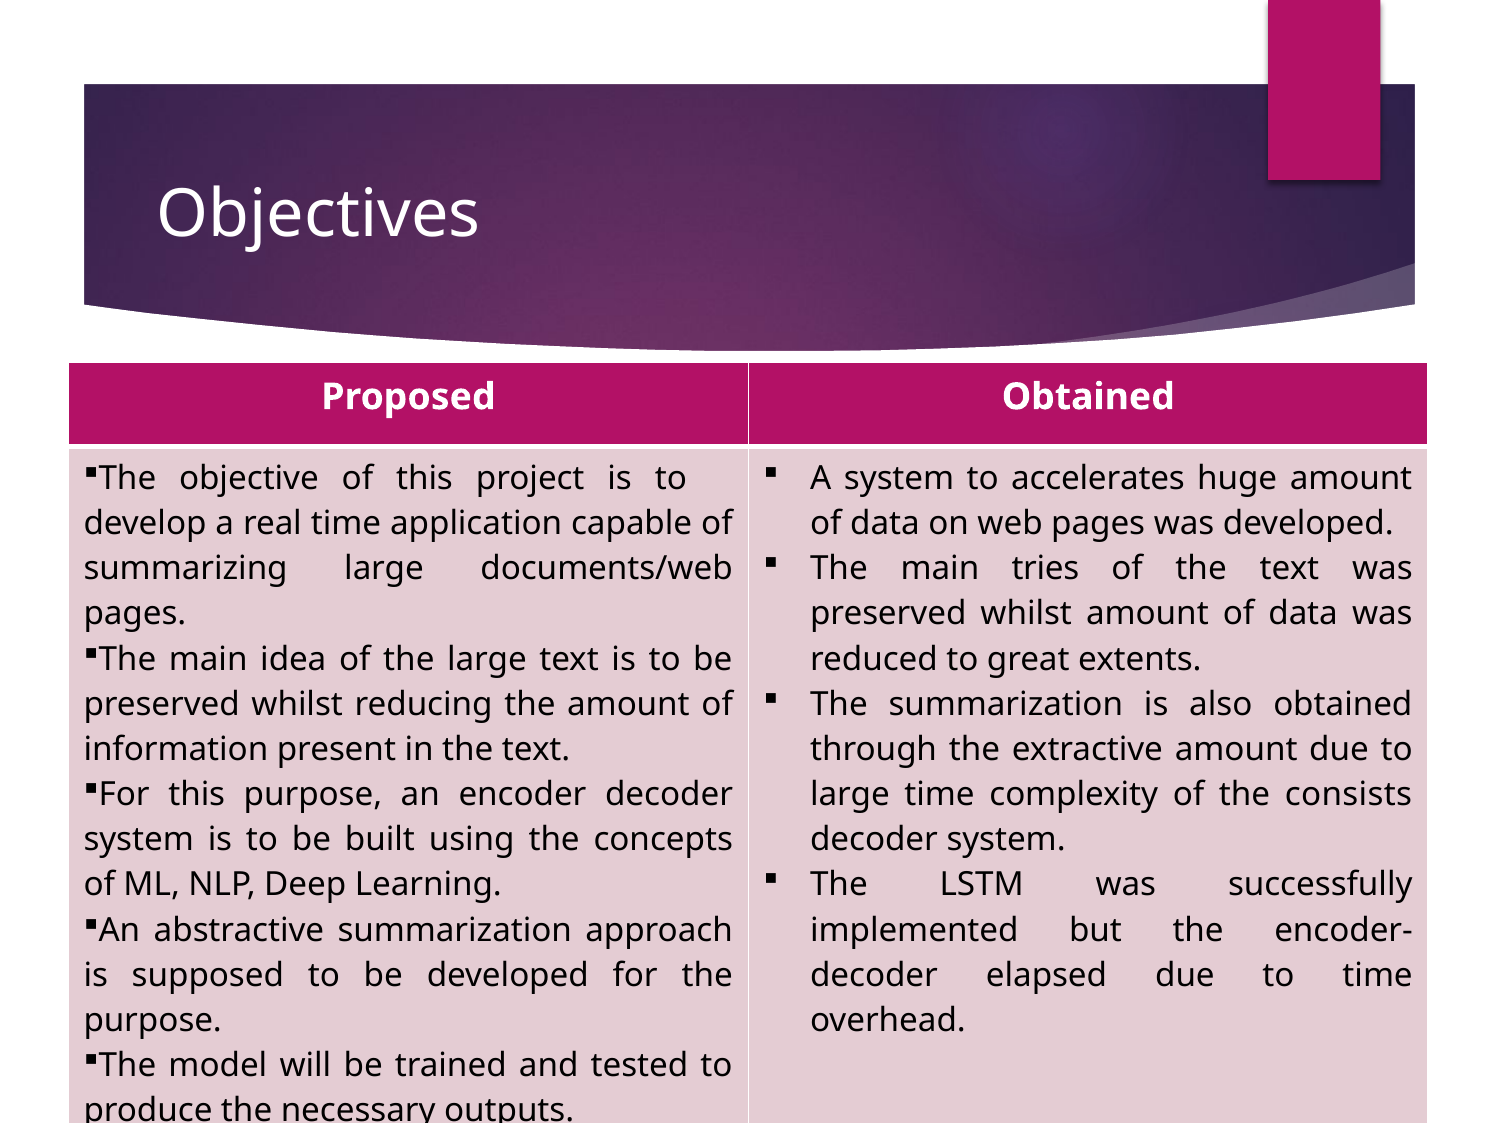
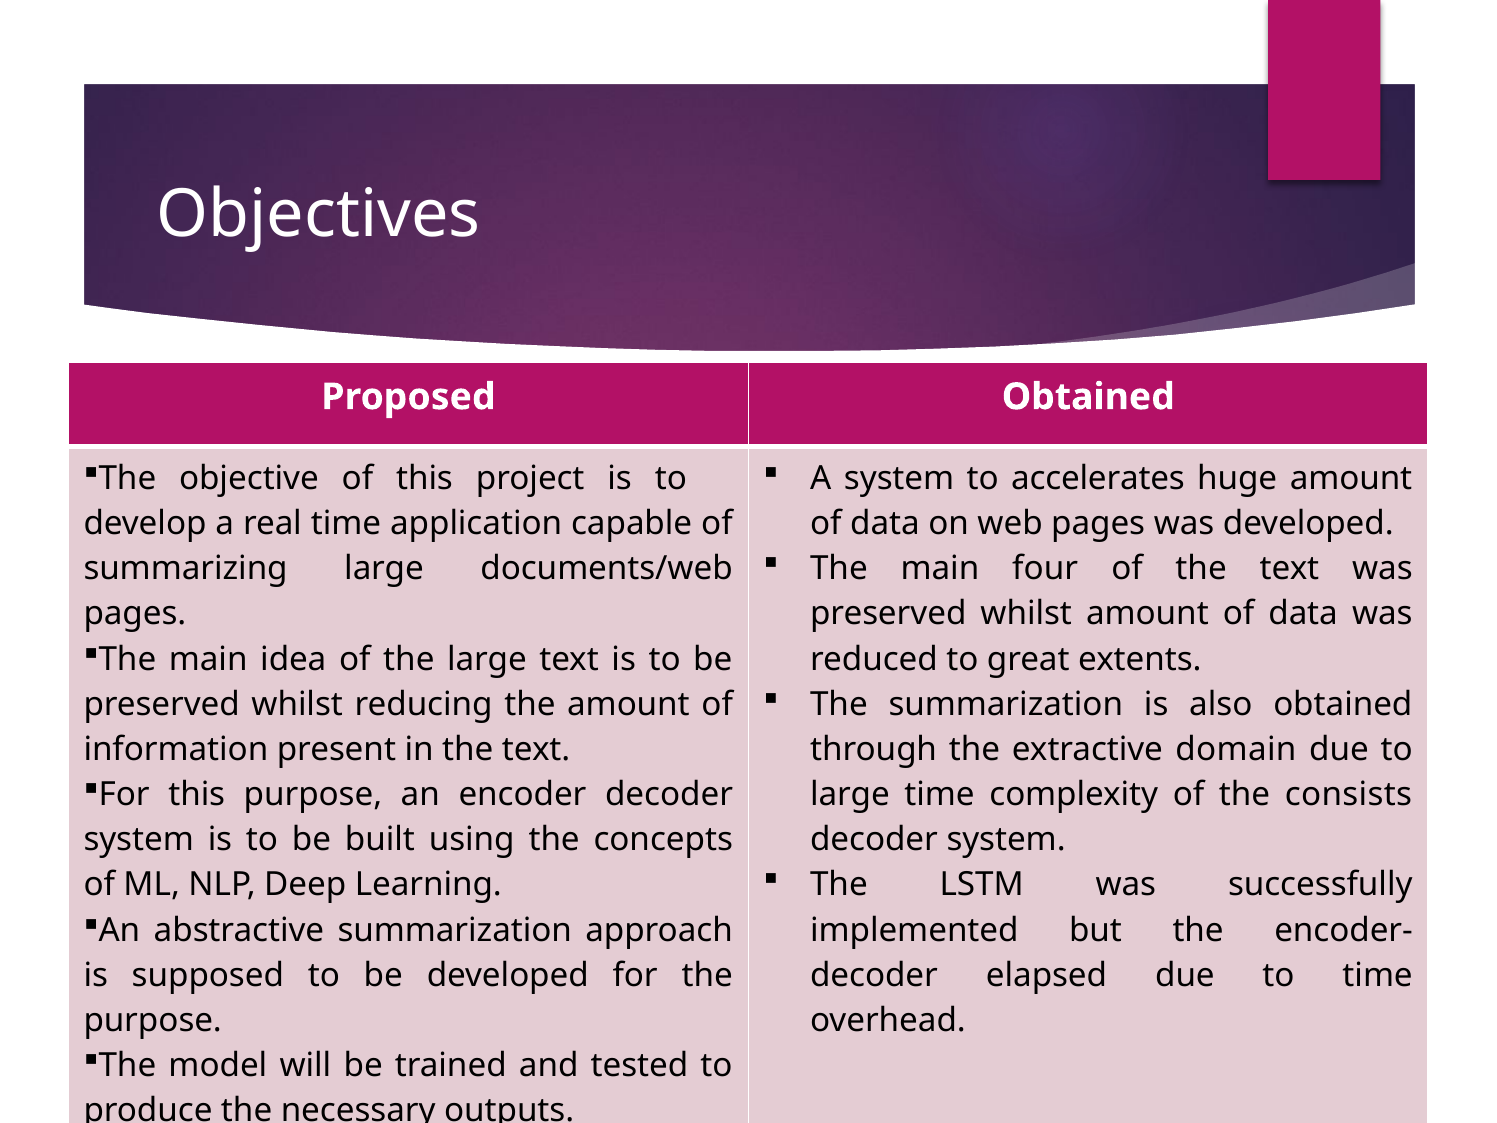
tries: tries -> four
extractive amount: amount -> domain
